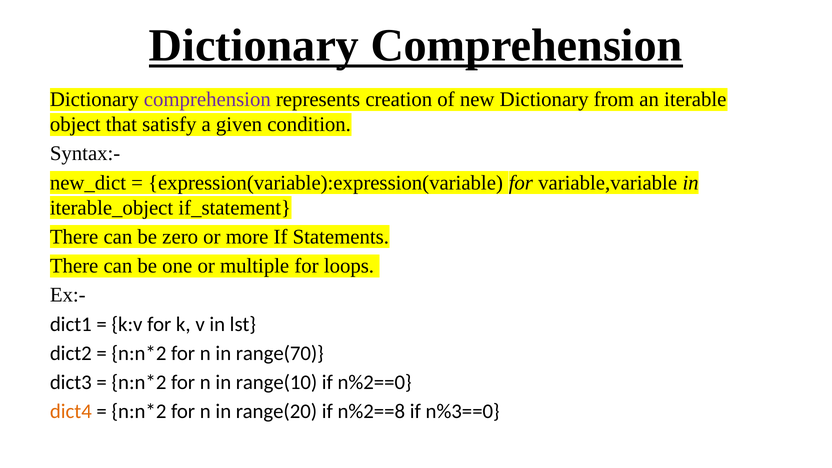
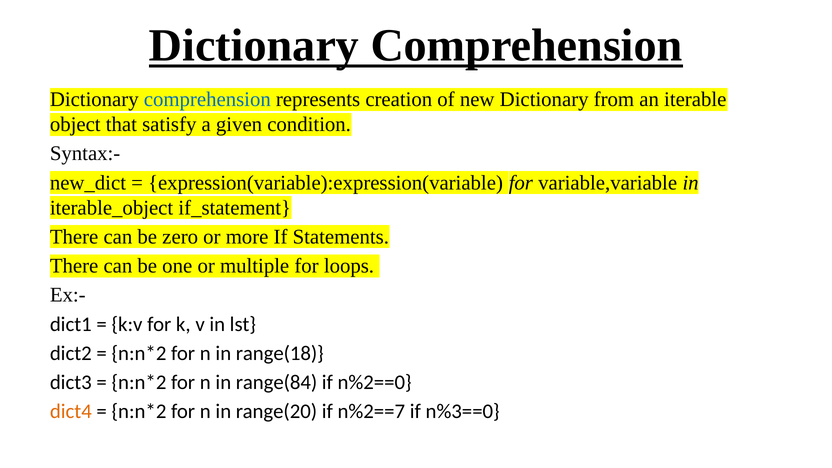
comprehension at (207, 100) colour: purple -> blue
range(70: range(70 -> range(18
range(10: range(10 -> range(84
n%2==8: n%2==8 -> n%2==7
